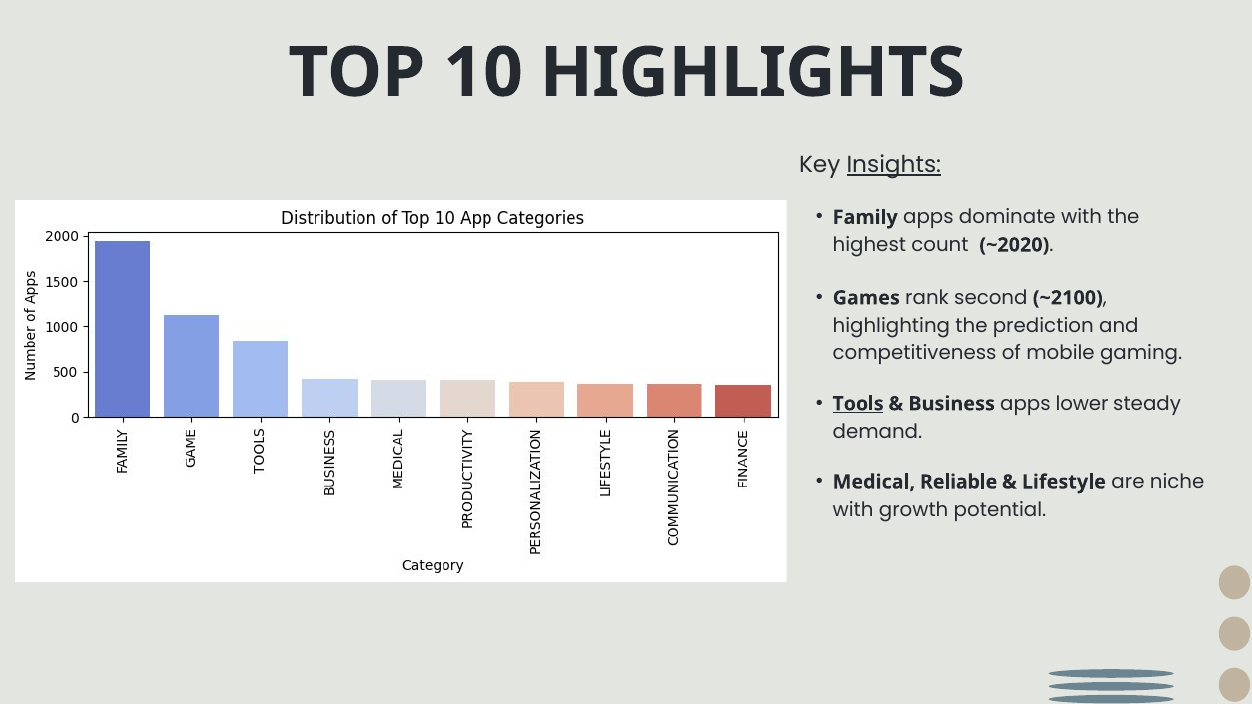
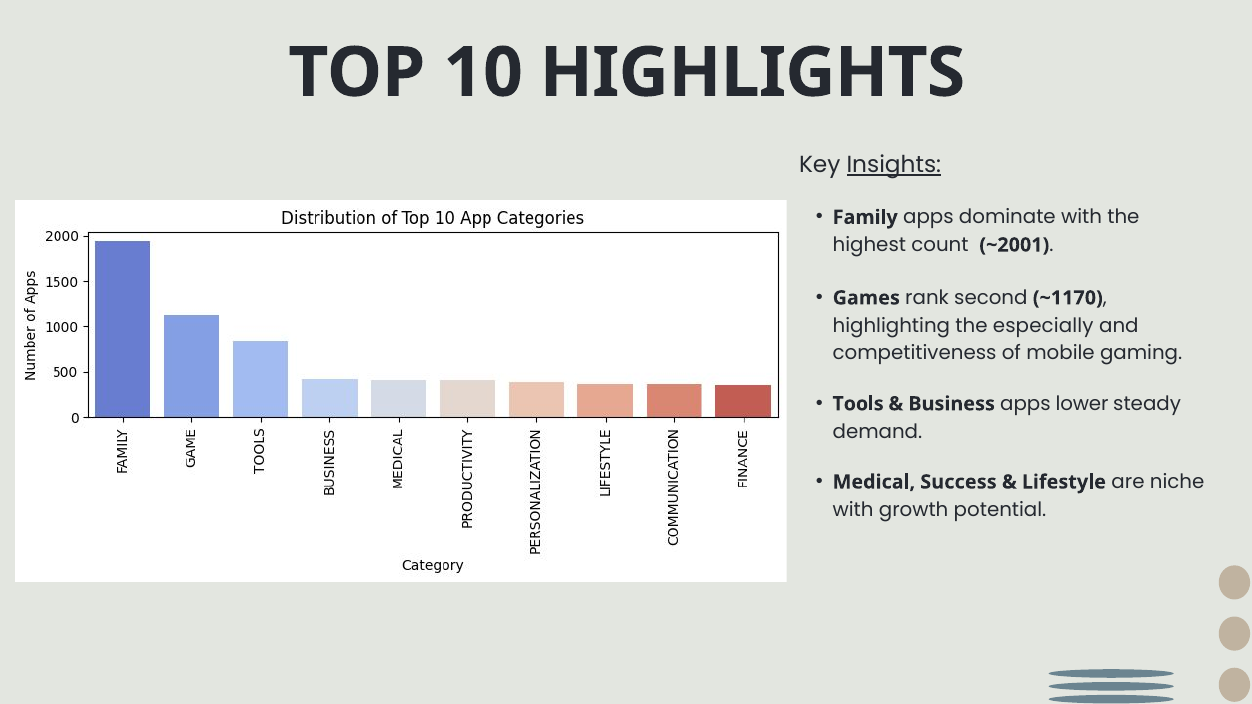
~2020: ~2020 -> ~2001
~2100: ~2100 -> ~1170
prediction: prediction -> especially
Tools underline: present -> none
Reliable: Reliable -> Success
